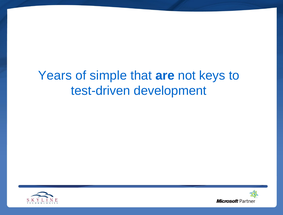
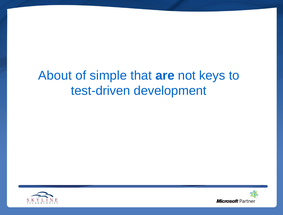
Years: Years -> About
